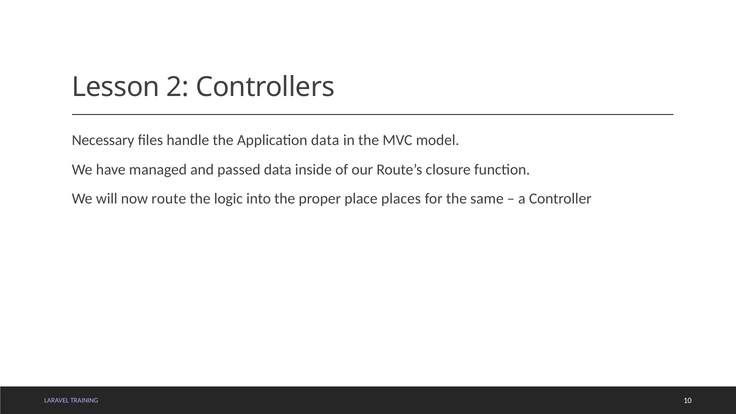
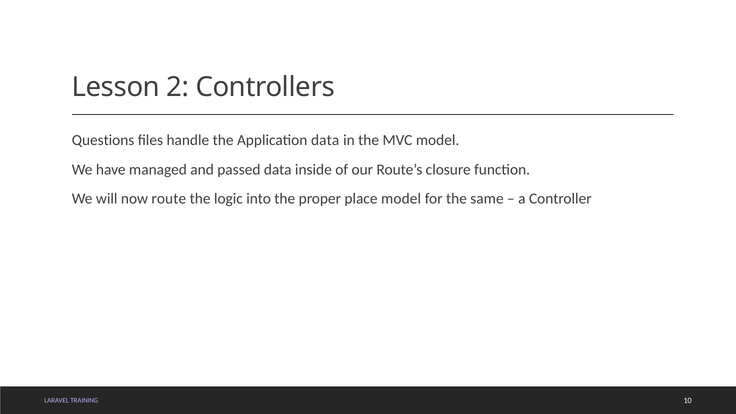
Necessary: Necessary -> Questions
place places: places -> model
